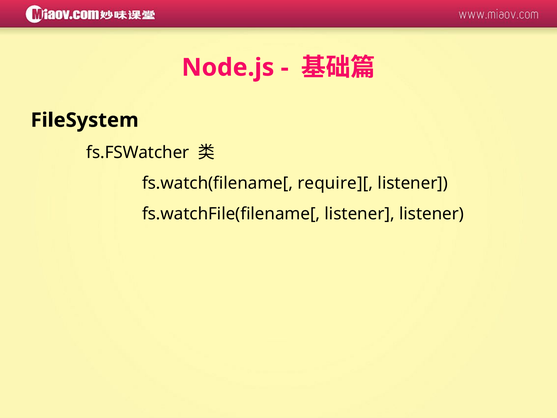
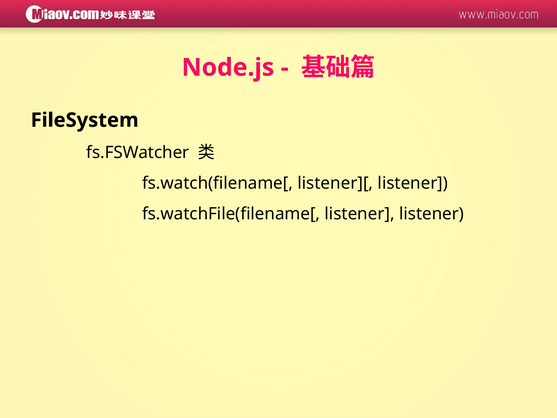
require][: require][ -> listener][
